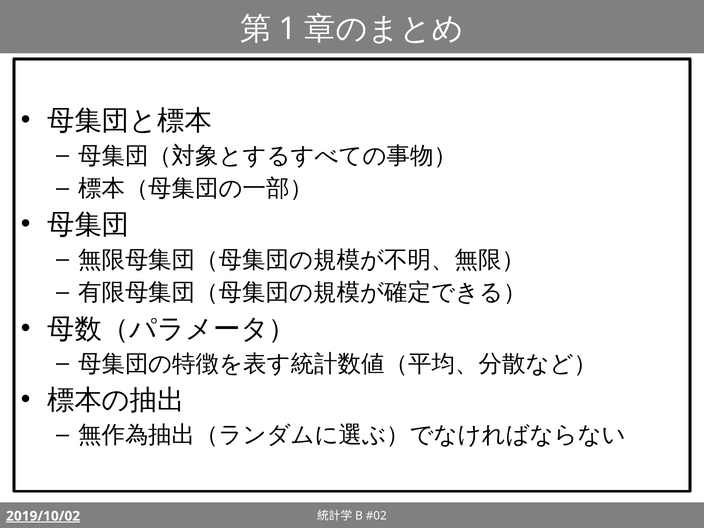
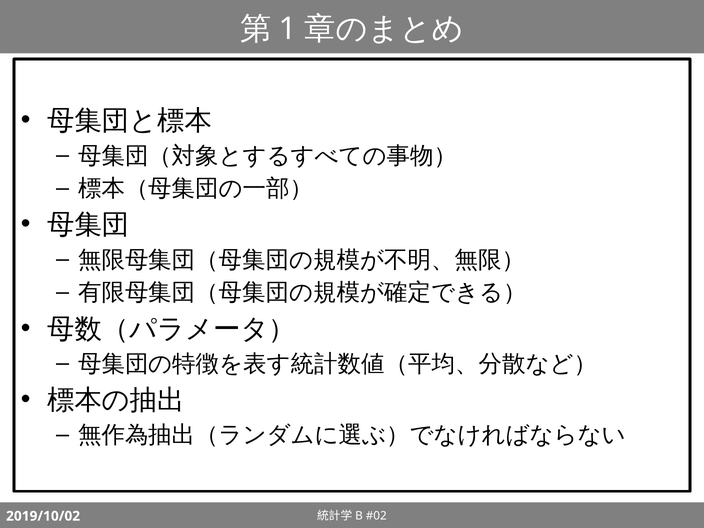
2019/10/02 underline: present -> none
